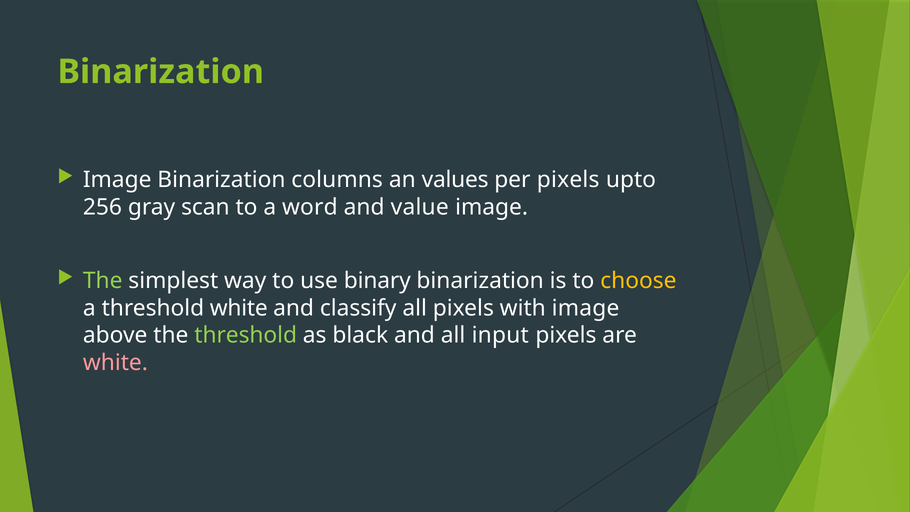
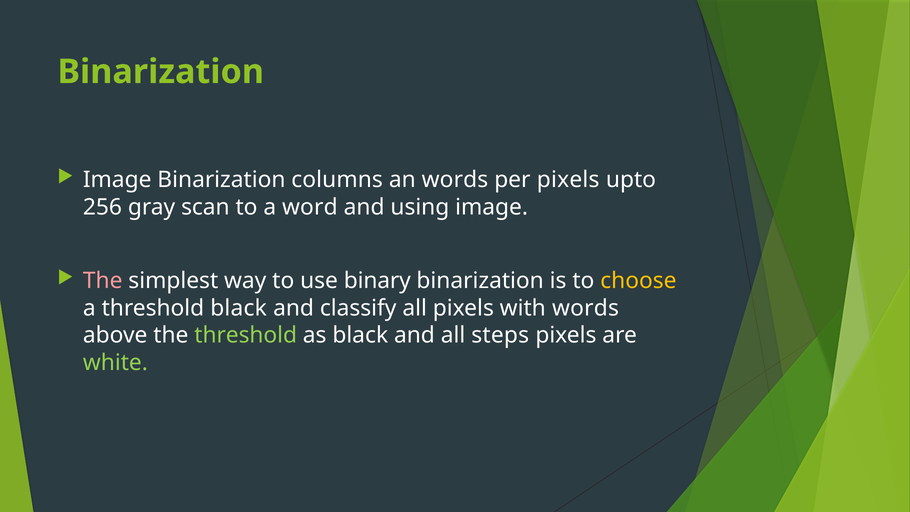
an values: values -> words
value: value -> using
The at (103, 281) colour: light green -> pink
threshold white: white -> black
with image: image -> words
input: input -> steps
white at (115, 363) colour: pink -> light green
